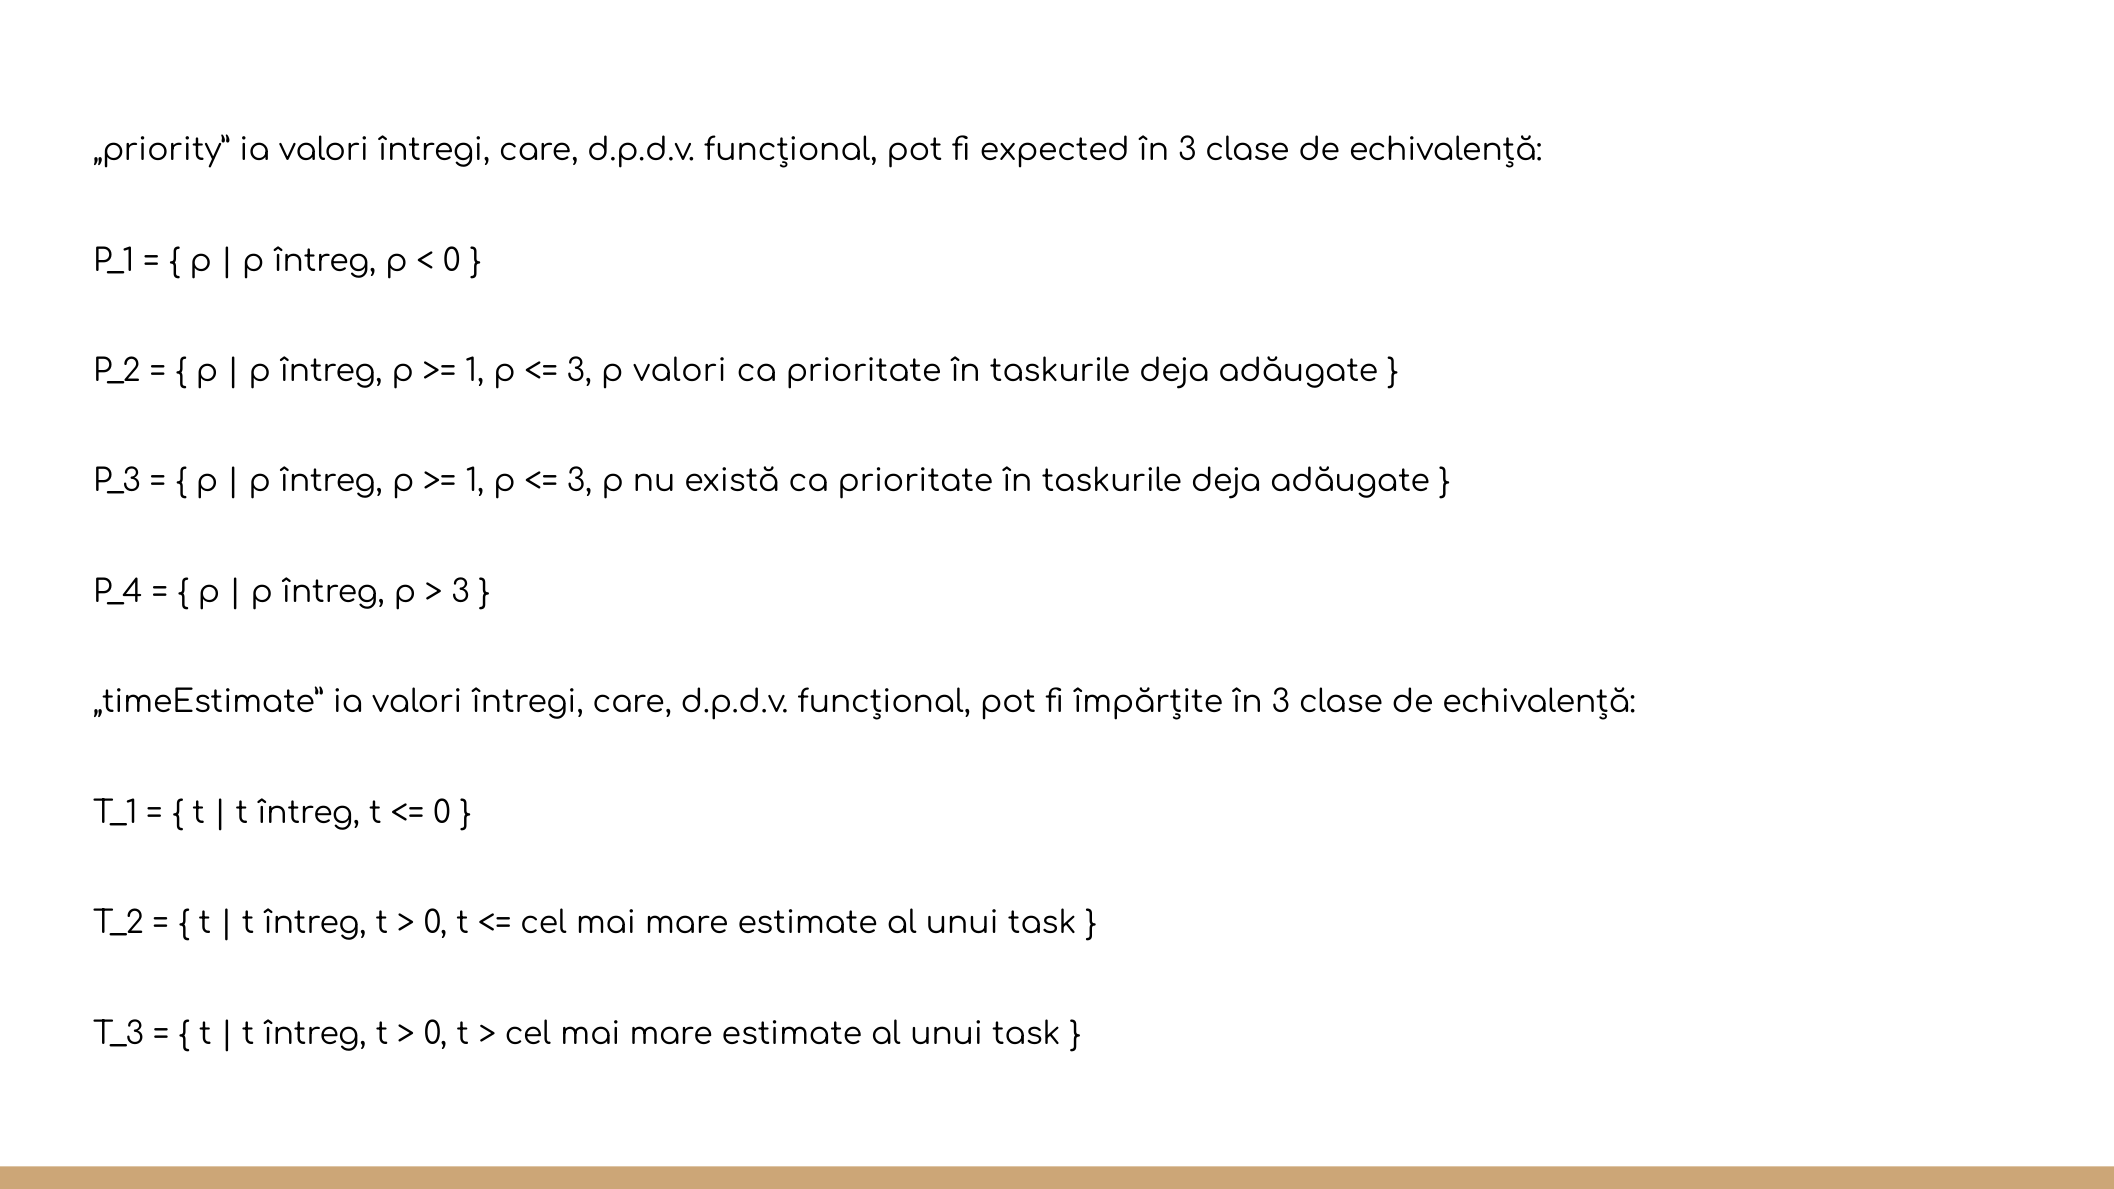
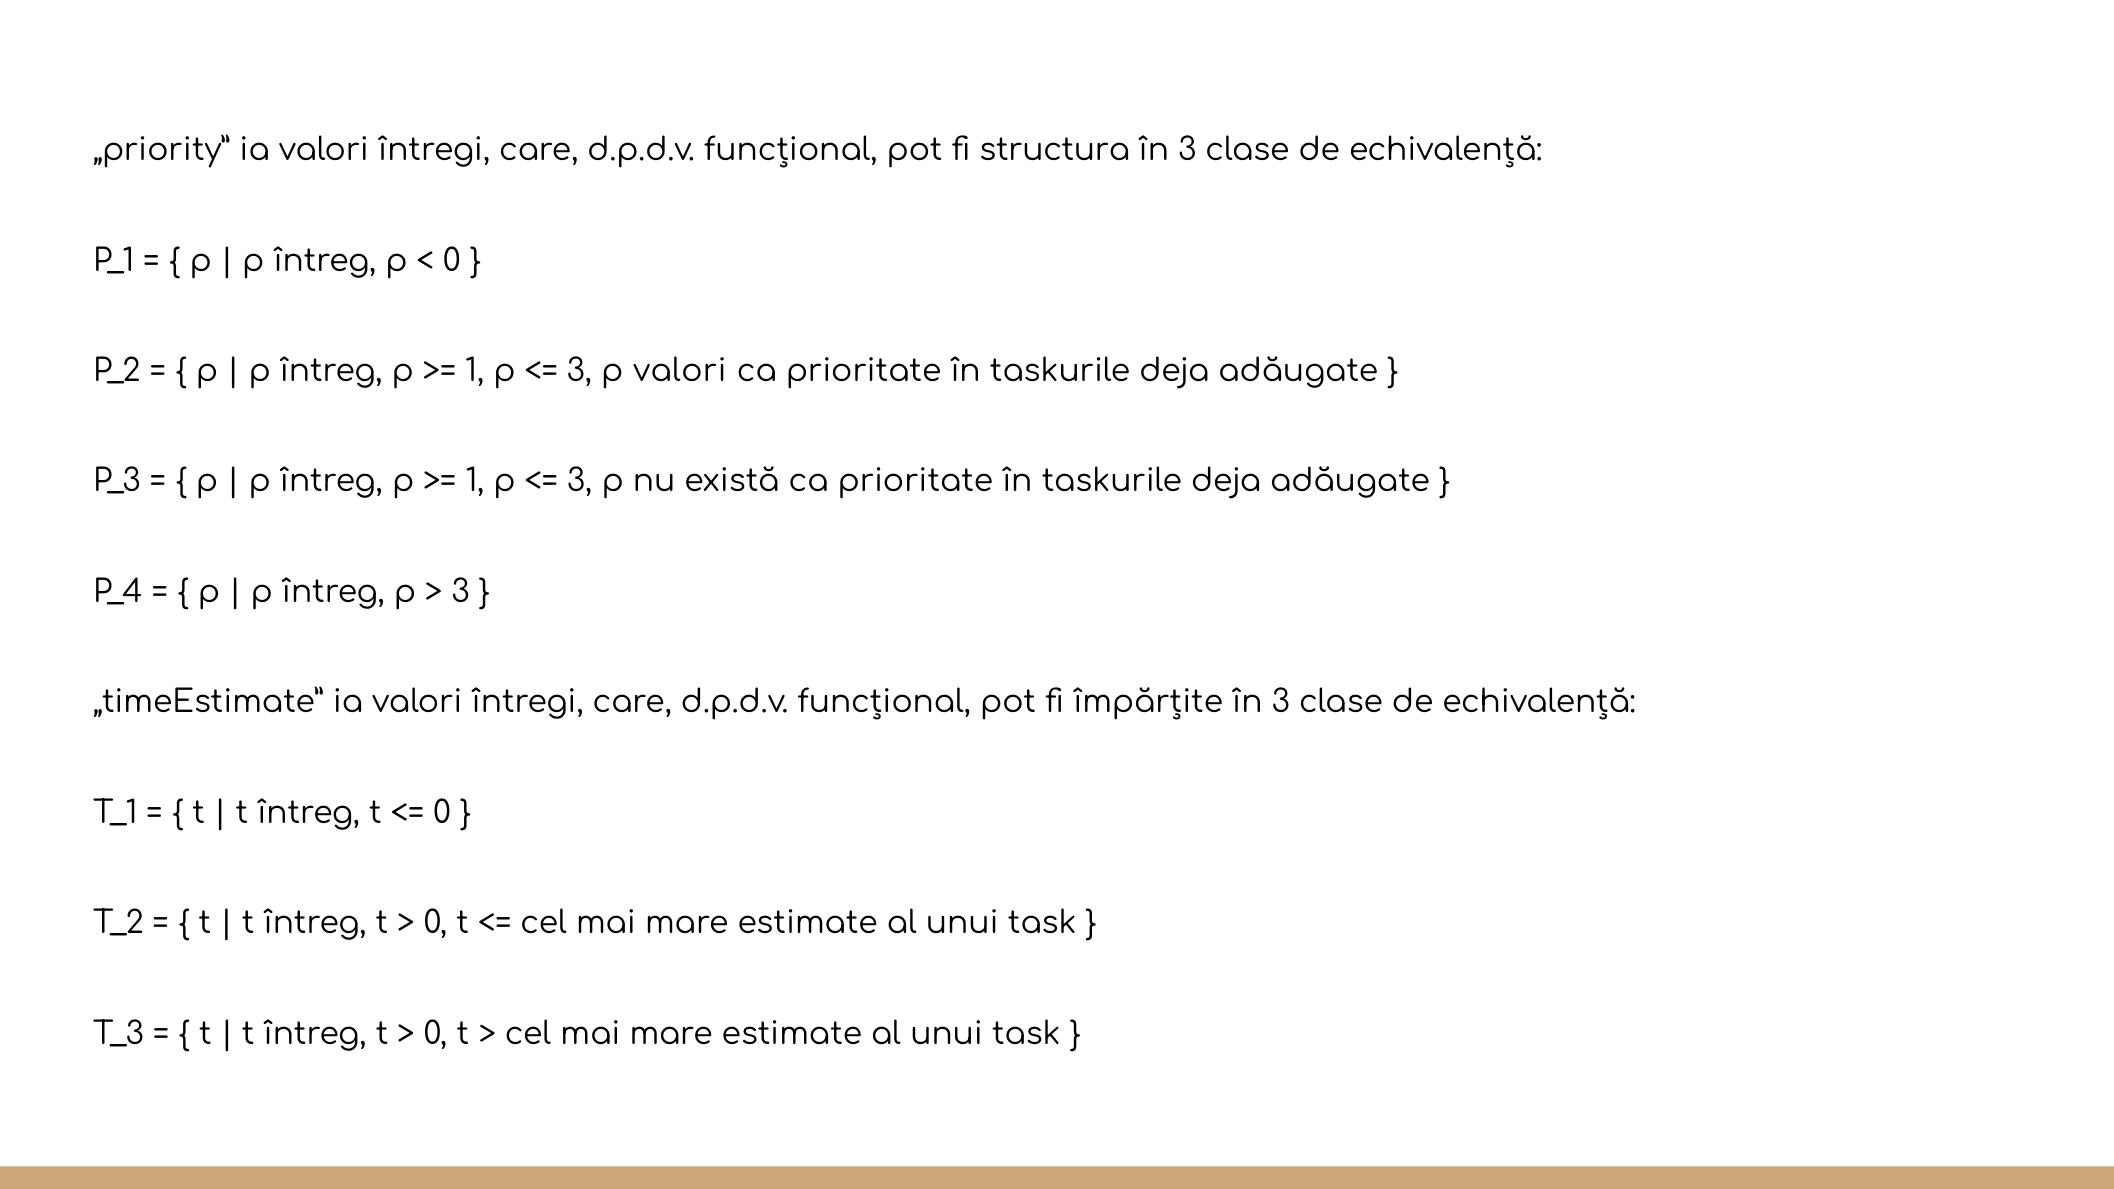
expected: expected -> structura
